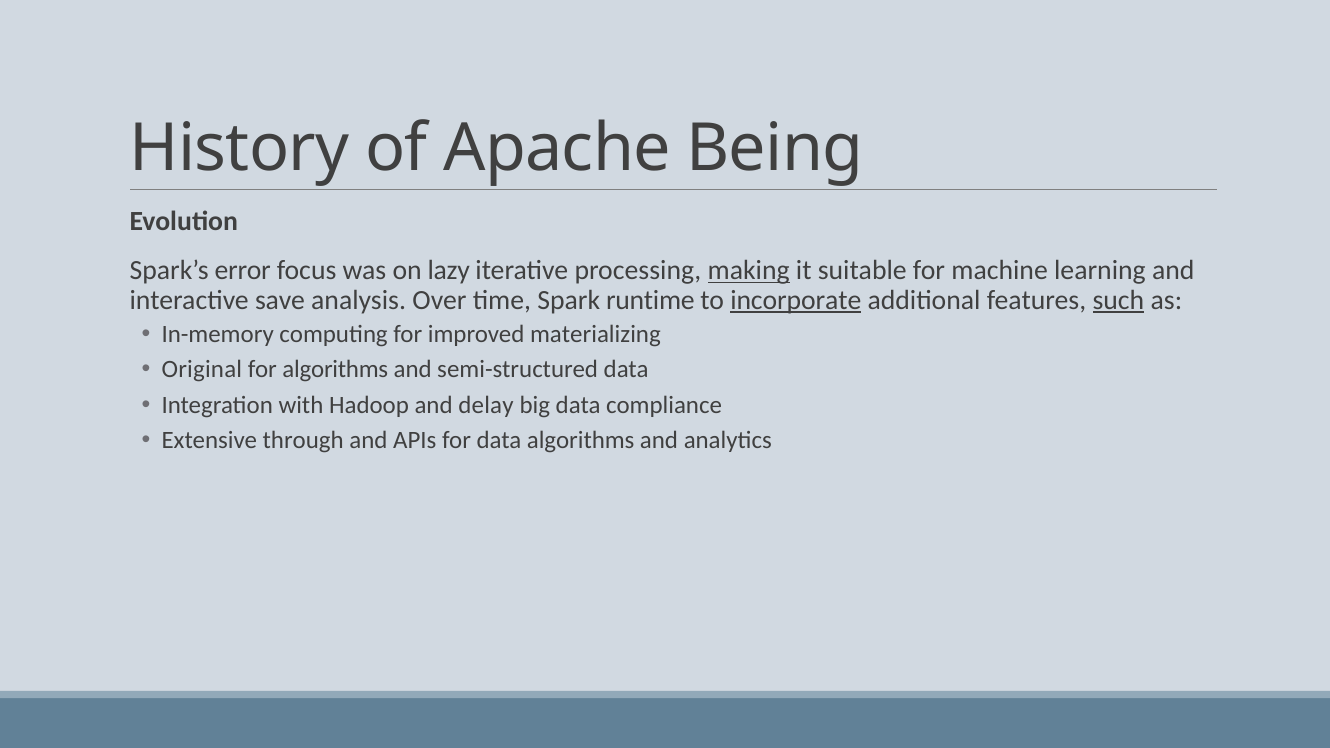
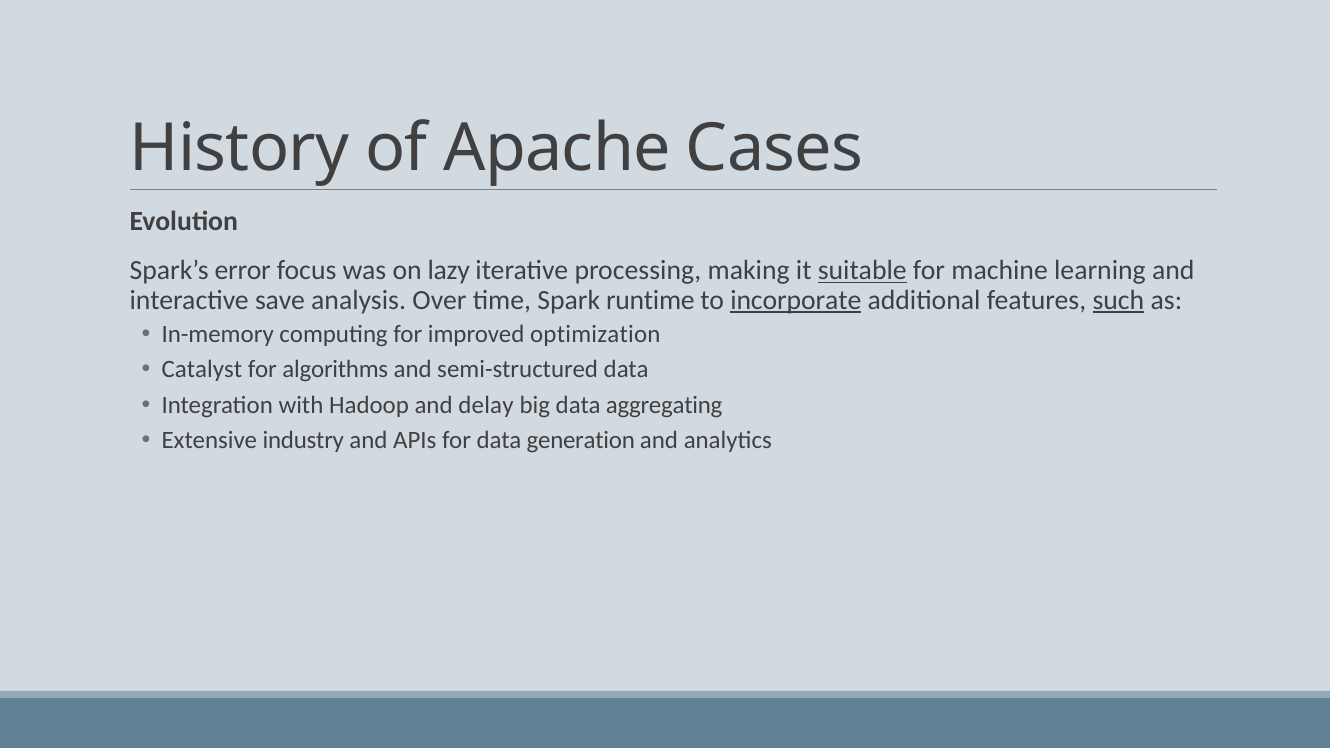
Being: Being -> Cases
making underline: present -> none
suitable underline: none -> present
materializing: materializing -> optimization
Original: Original -> Catalyst
compliance: compliance -> aggregating
through: through -> industry
data algorithms: algorithms -> generation
